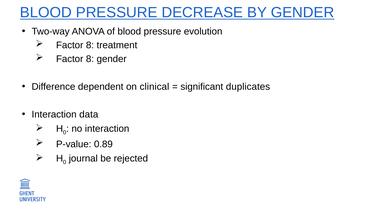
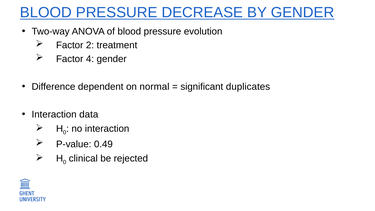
8 at (90, 45): 8 -> 2
8 at (90, 59): 8 -> 4
clinical: clinical -> normal
0.89: 0.89 -> 0.49
journal: journal -> clinical
